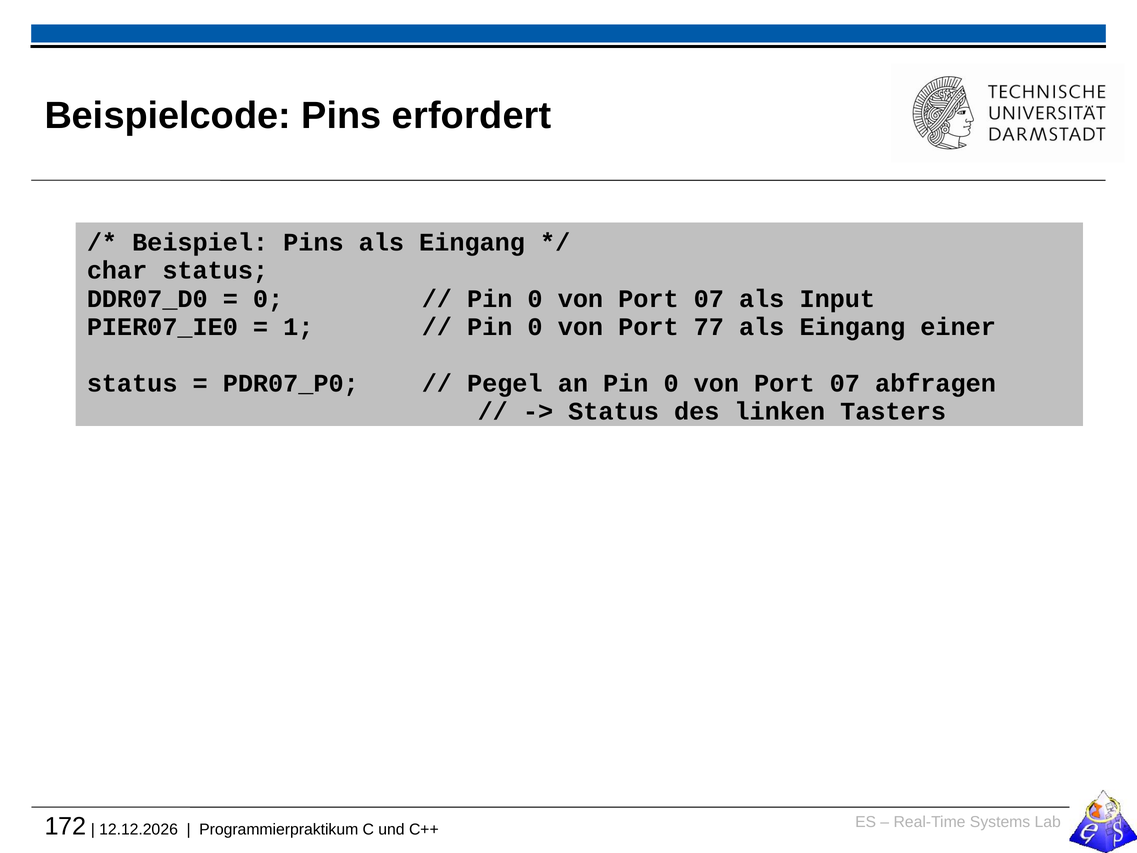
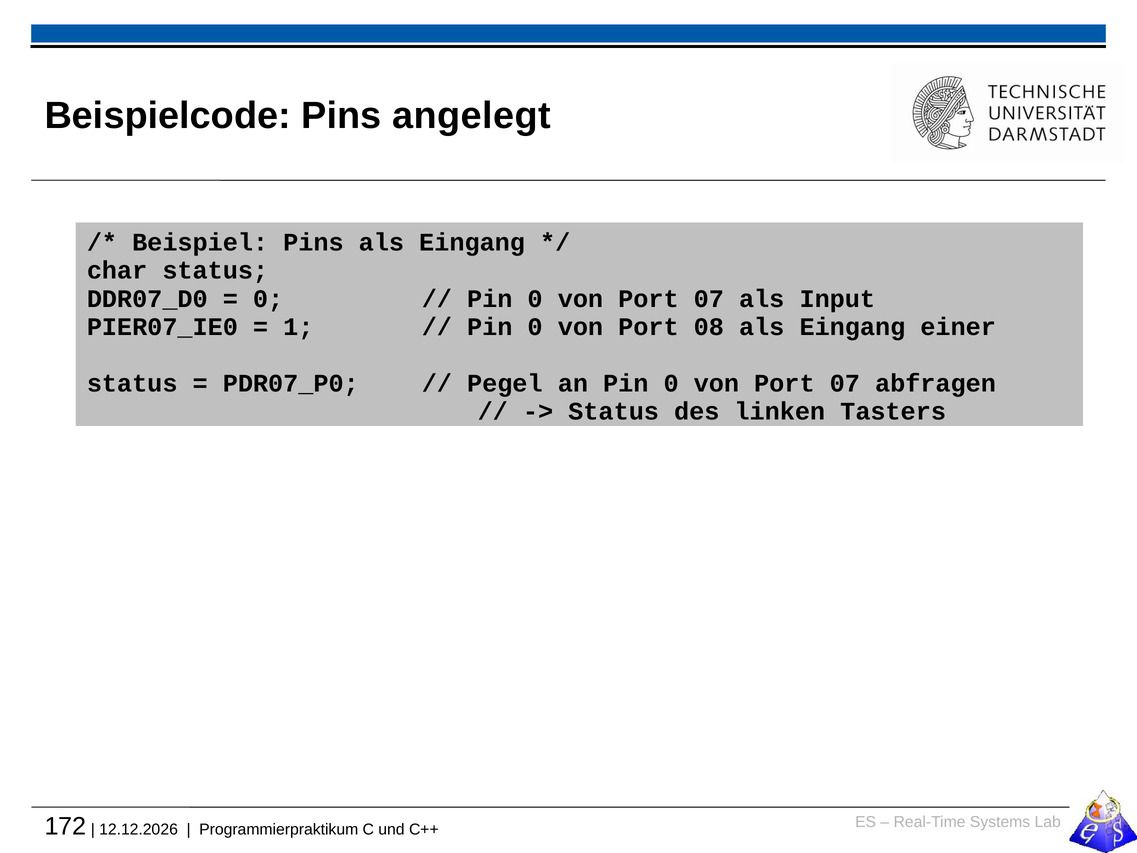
erfordert: erfordert -> angelegt
77: 77 -> 08
